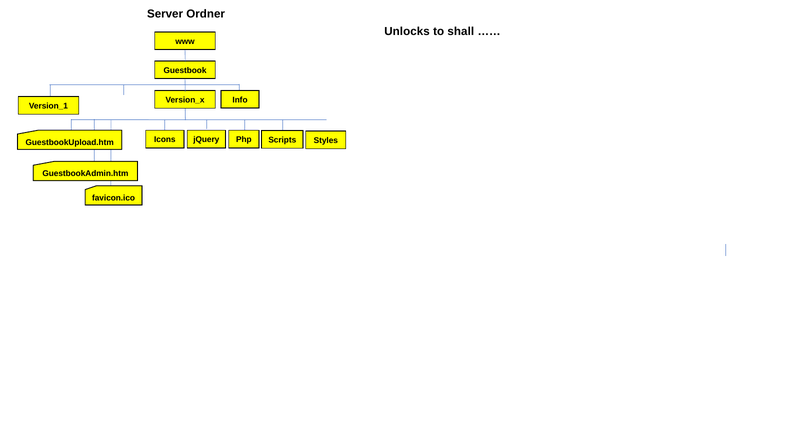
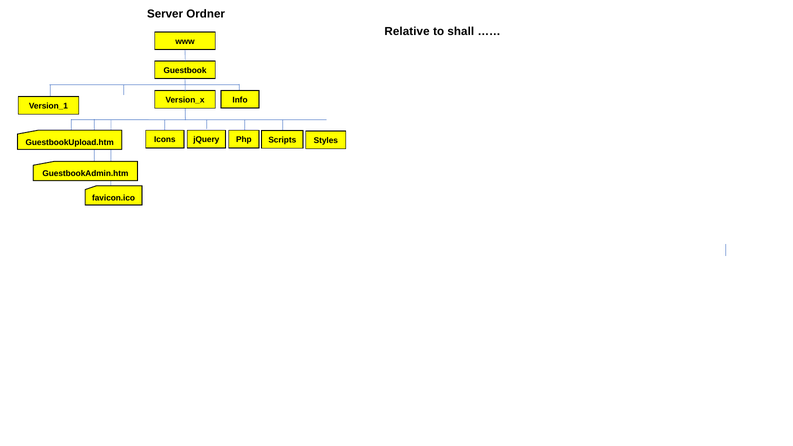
Unlocks: Unlocks -> Relative
